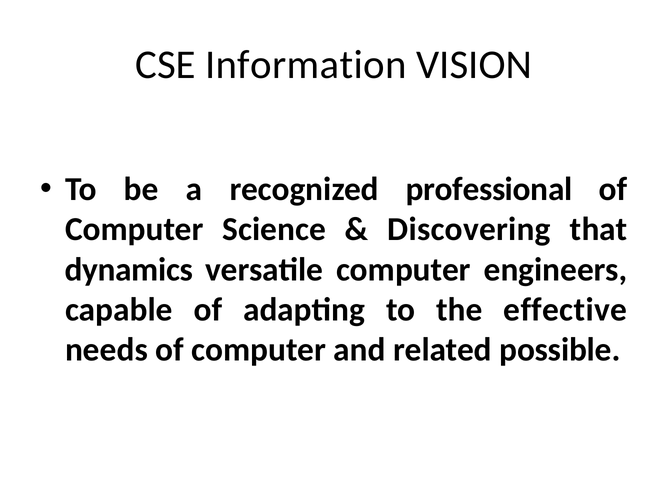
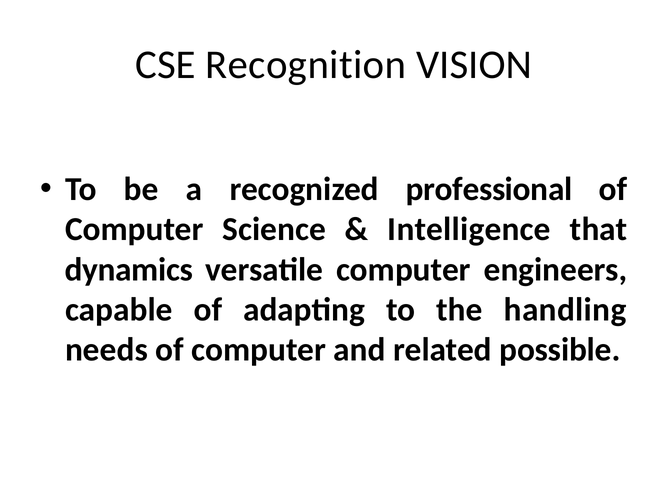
Information: Information -> Recognition
Discovering: Discovering -> Intelligence
effective: effective -> handling
